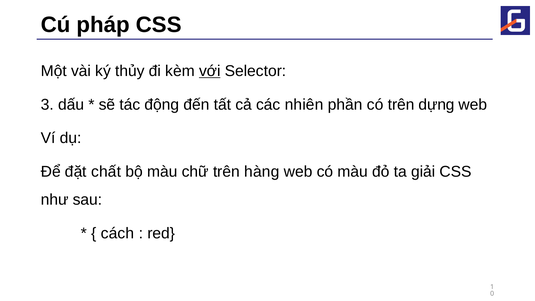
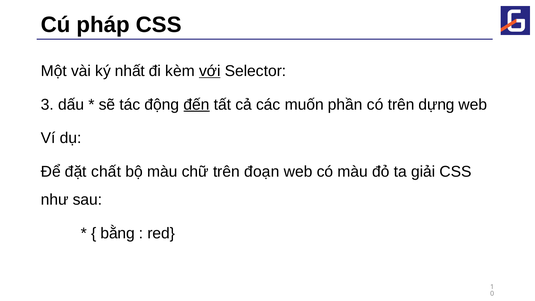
thủy: thủy -> nhất
đến underline: none -> present
nhiên: nhiên -> muốn
hàng: hàng -> đoạn
cách: cách -> bằng
